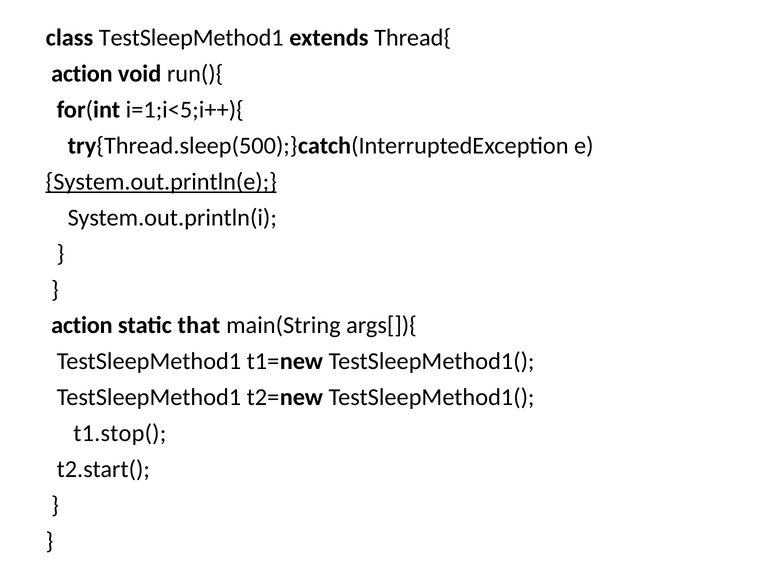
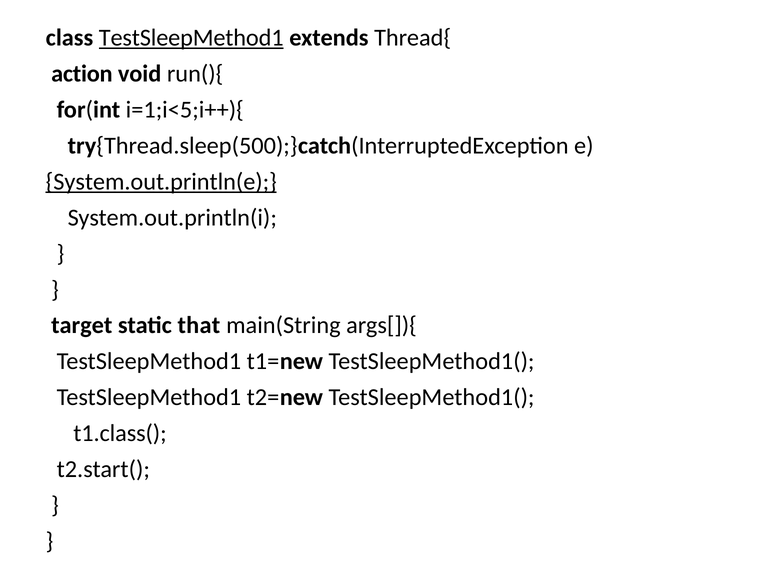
TestSleepMethod1 at (191, 38) underline: none -> present
action at (82, 326): action -> target
t1.stop(: t1.stop( -> t1.class(
